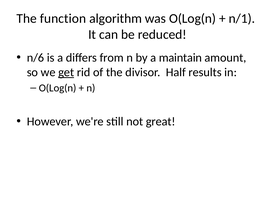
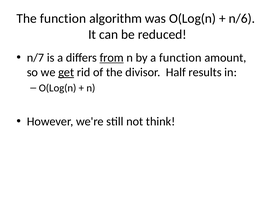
n/1: n/1 -> n/6
n/6: n/6 -> n/7
from underline: none -> present
a maintain: maintain -> function
great: great -> think
